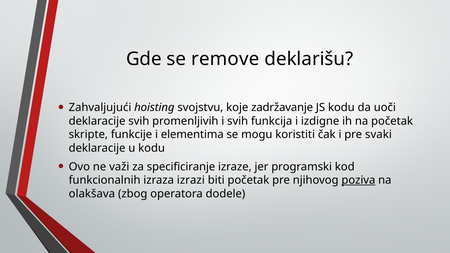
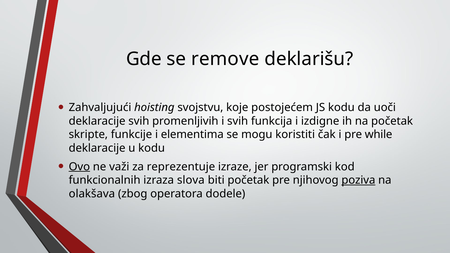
zadržavanje: zadržavanje -> postojećem
svaki: svaki -> while
Ovo underline: none -> present
specificiranje: specificiranje -> reprezentuje
izrazi: izrazi -> slova
